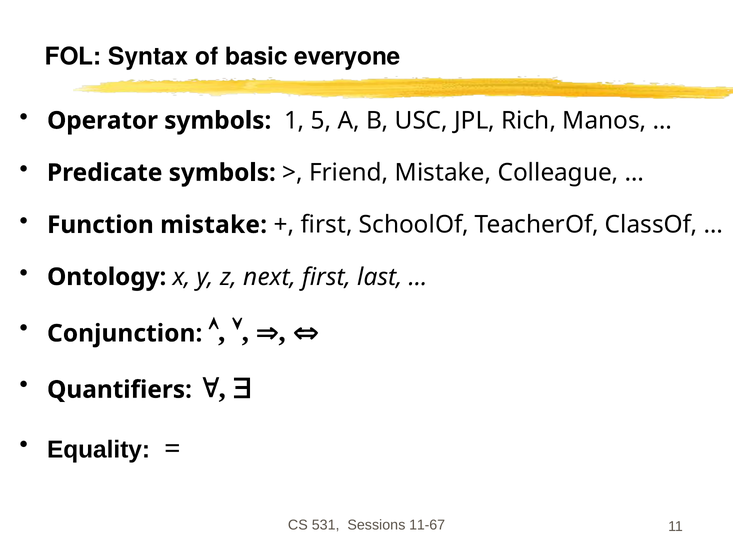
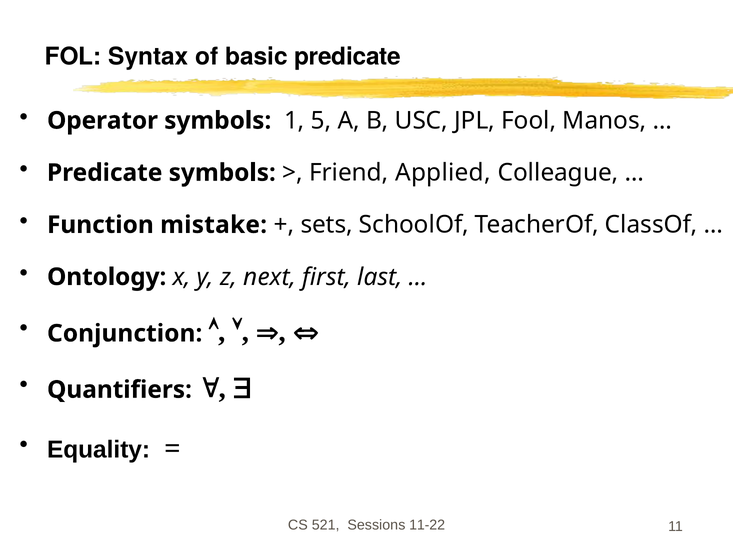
basic everyone: everyone -> predicate
Rich: Rich -> Fool
Friend Mistake: Mistake -> Applied
first at (327, 225): first -> sets
531: 531 -> 521
11-67: 11-67 -> 11-22
